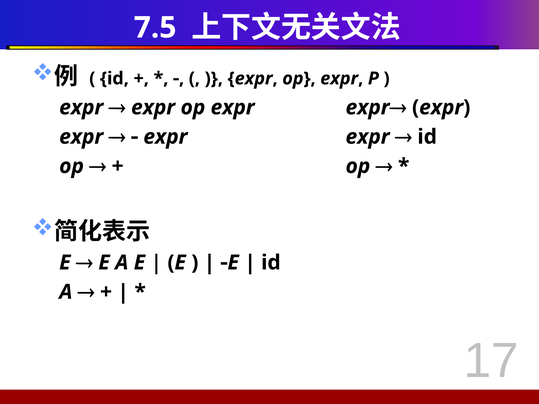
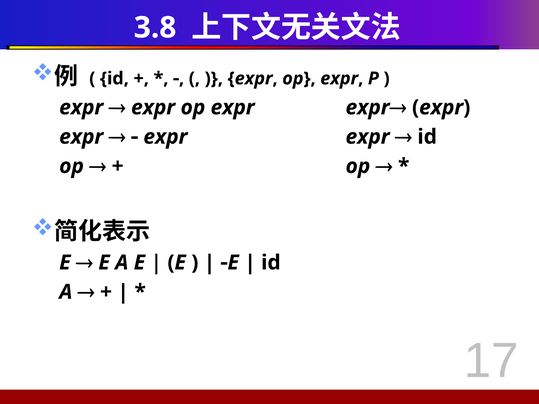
7.5: 7.5 -> 3.8
